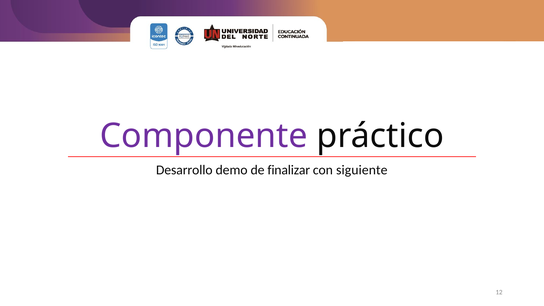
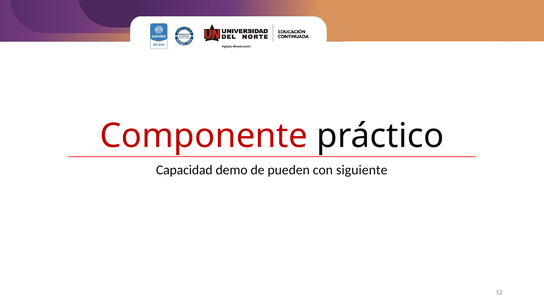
Componente colour: purple -> red
Desarrollo: Desarrollo -> Capacidad
finalizar: finalizar -> pueden
